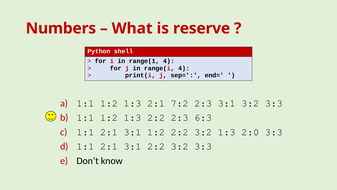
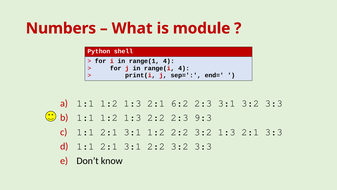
reserve: reserve -> module
7:2: 7:2 -> 6:2
6:3: 6:3 -> 9:3
3:2 1:3 2:0: 2:0 -> 2:1
